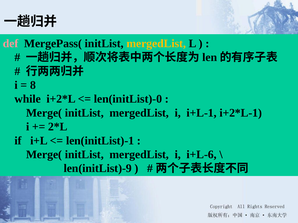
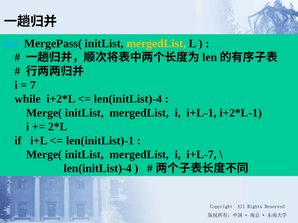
def colour: pink -> light blue
8: 8 -> 7
len(initList)-0 at (128, 99): len(initList)-0 -> len(initList)-4
i+L-6: i+L-6 -> i+L-7
len(initList)-9 at (98, 169): len(initList)-9 -> len(initList)-4
